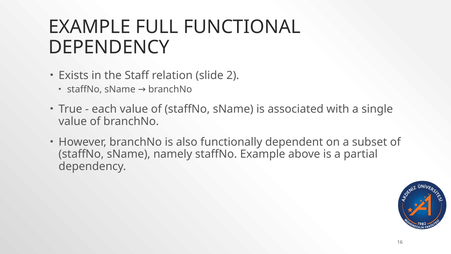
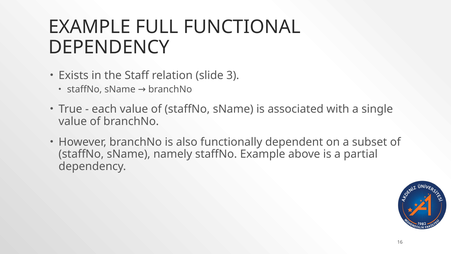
2: 2 -> 3
